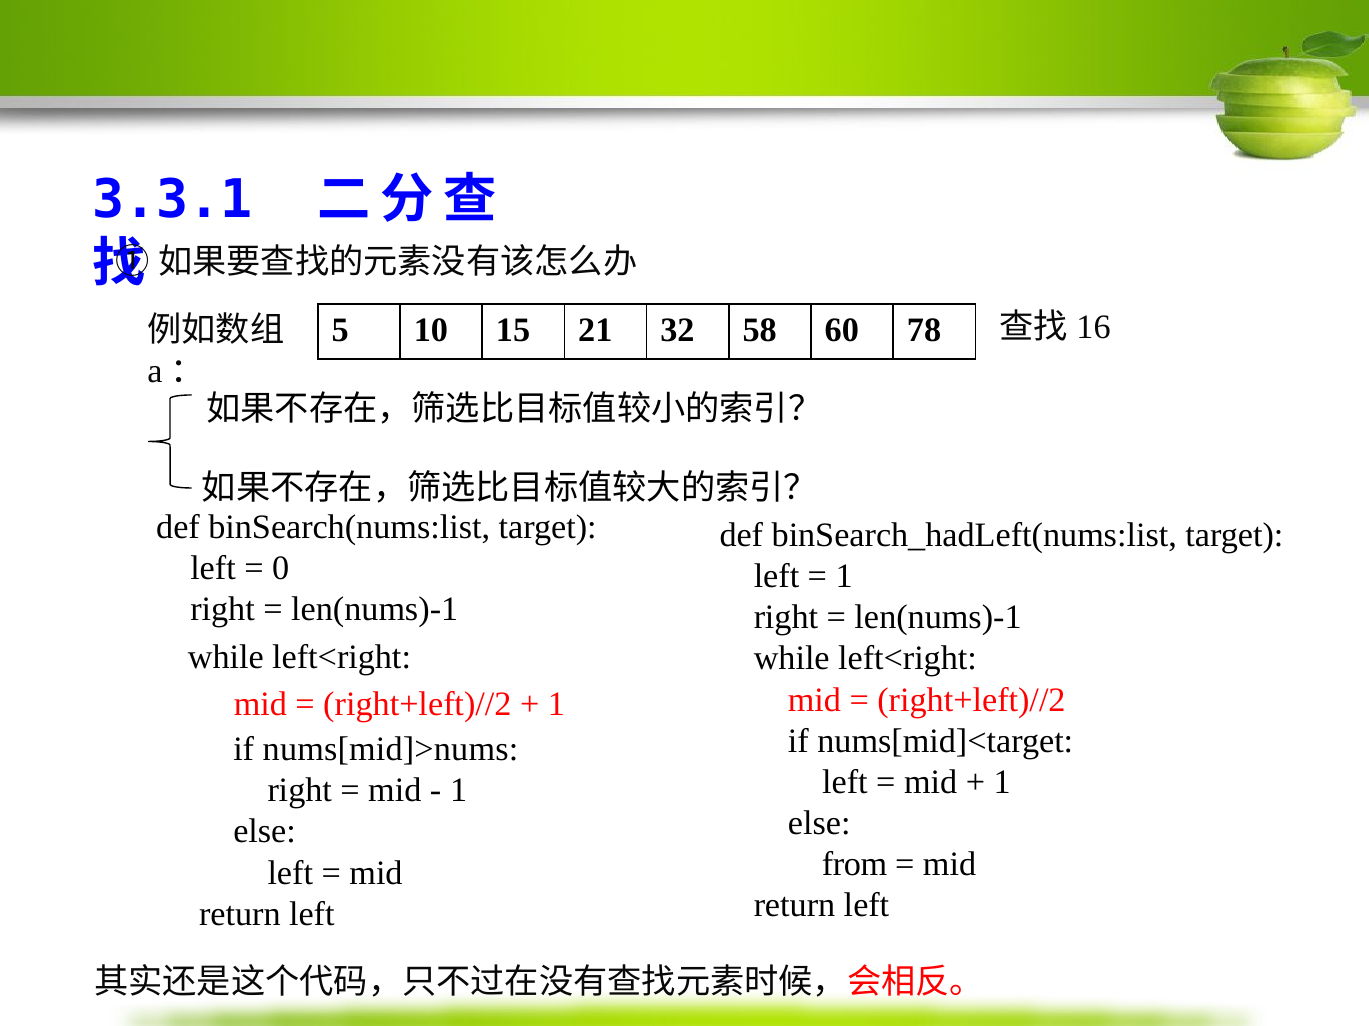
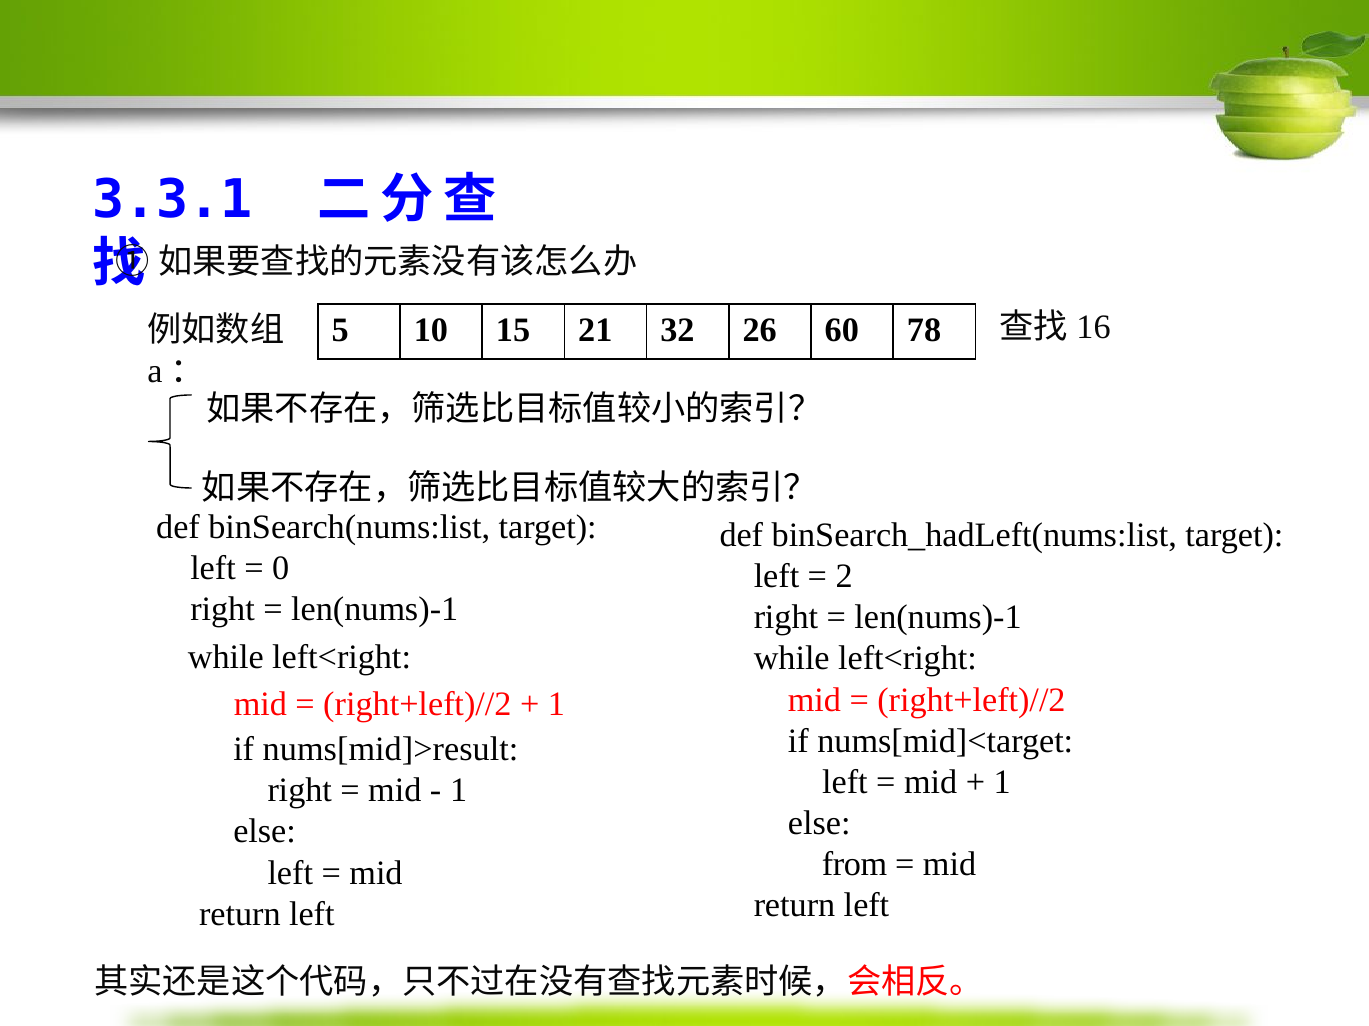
58: 58 -> 26
1 at (844, 577): 1 -> 2
nums[mid]>nums: nums[mid]>nums -> nums[mid]>result
